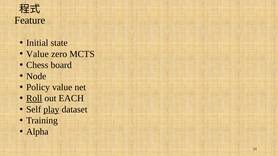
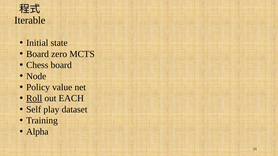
Feature: Feature -> Iterable
Value at (37, 54): Value -> Board
play underline: present -> none
